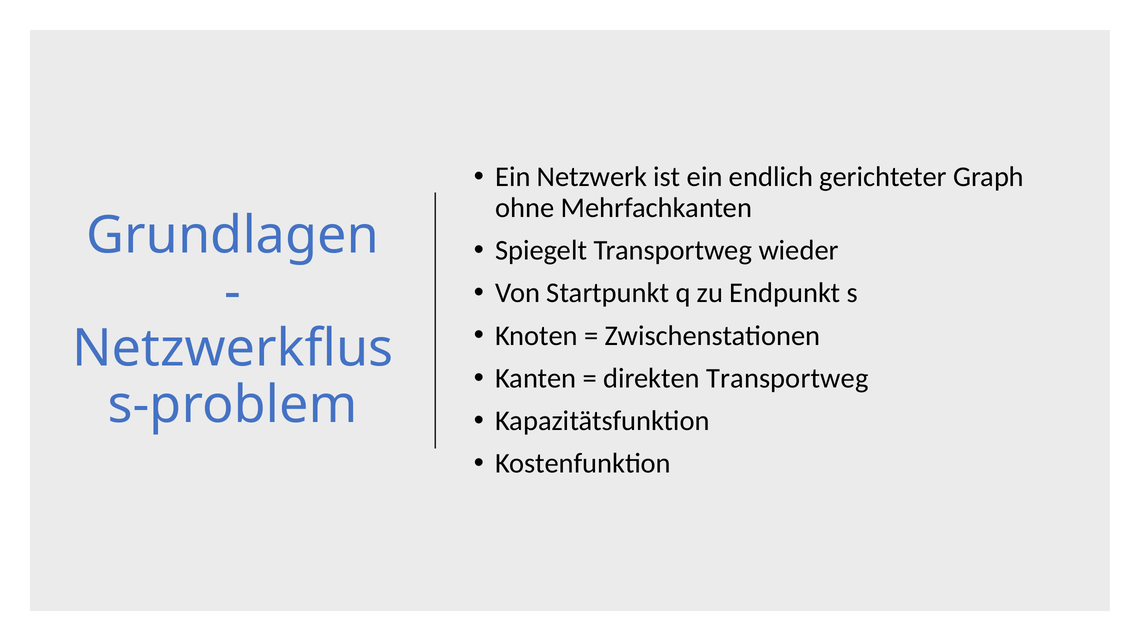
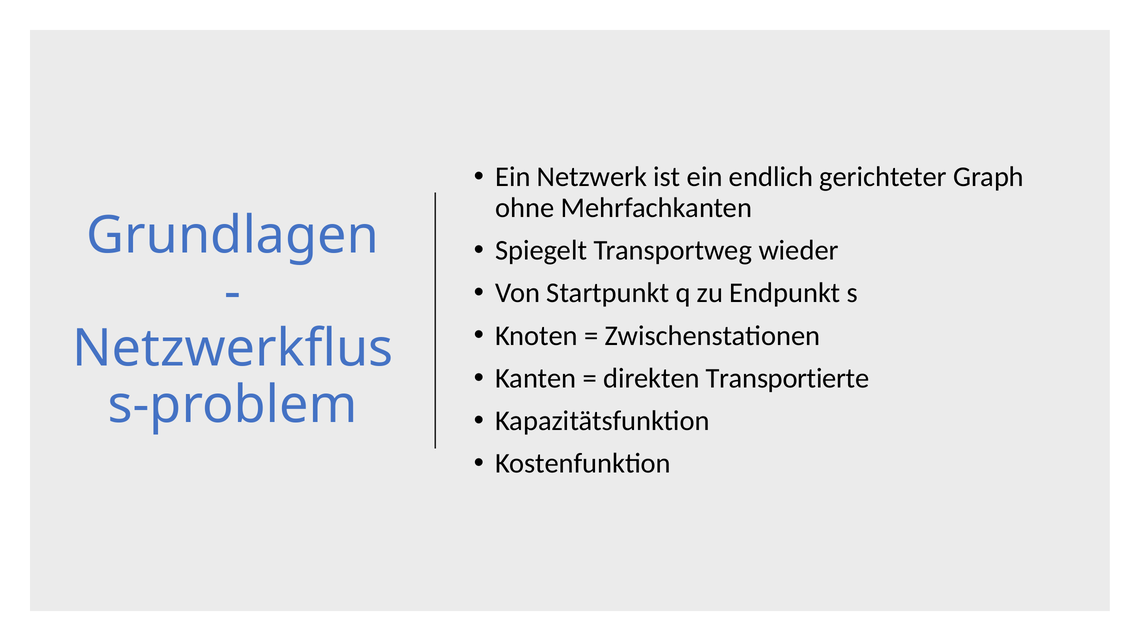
direkten Transportweg: Transportweg -> Transportierte
